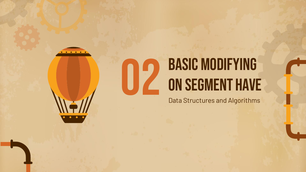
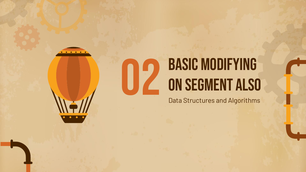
have: have -> also
